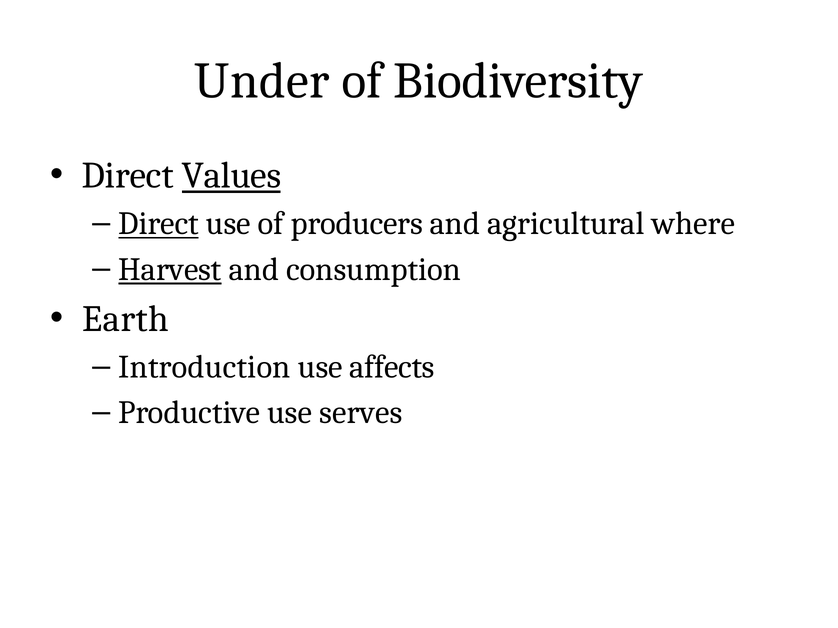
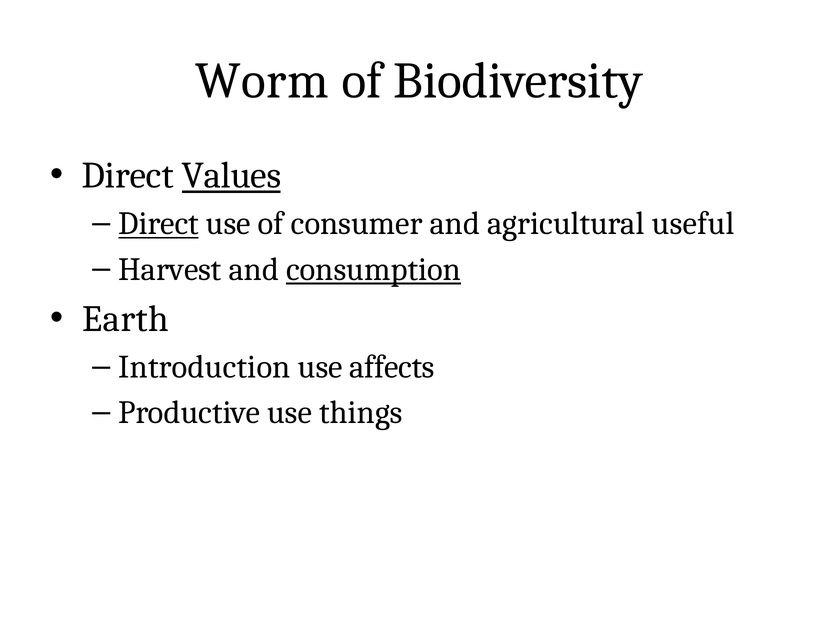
Under: Under -> Worm
producers: producers -> consumer
where: where -> useful
Harvest underline: present -> none
consumption underline: none -> present
serves: serves -> things
